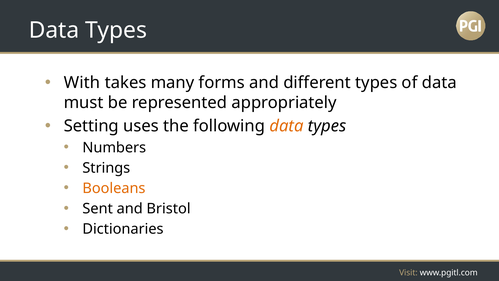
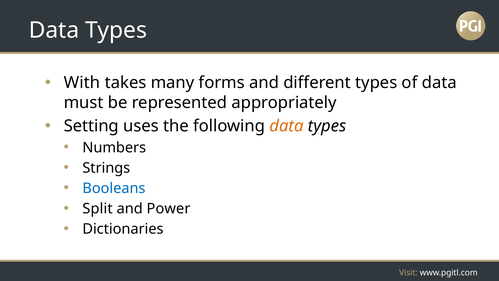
Booleans colour: orange -> blue
Sent: Sent -> Split
Bristol: Bristol -> Power
